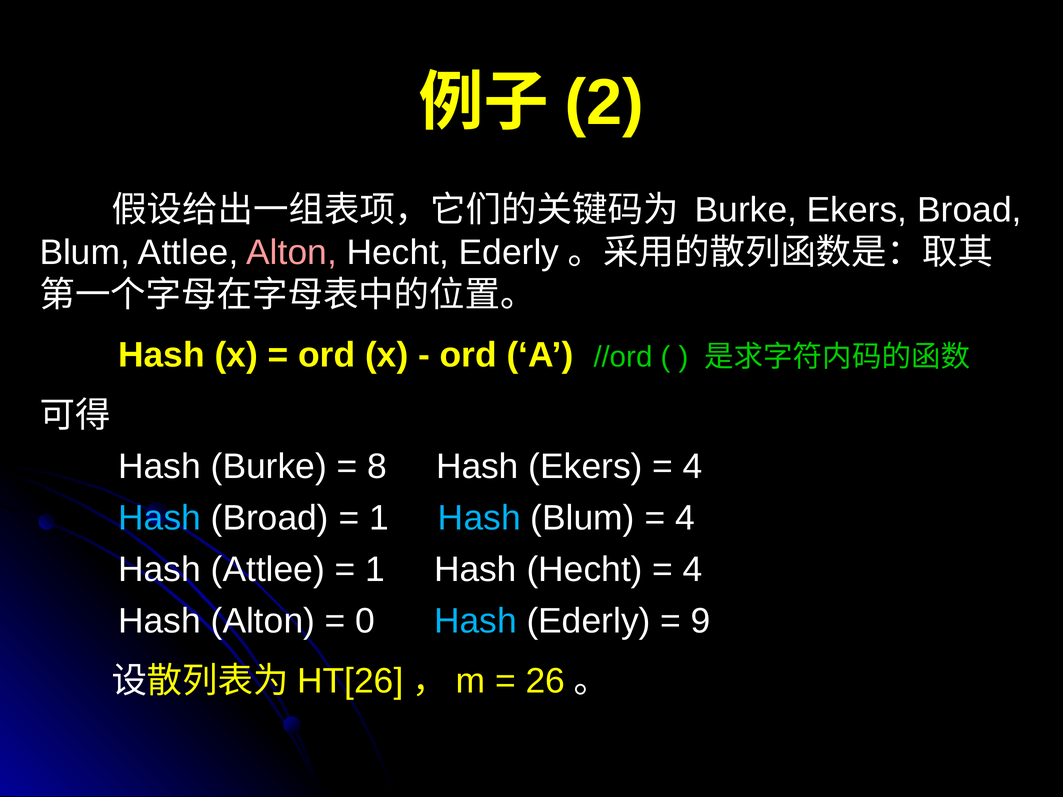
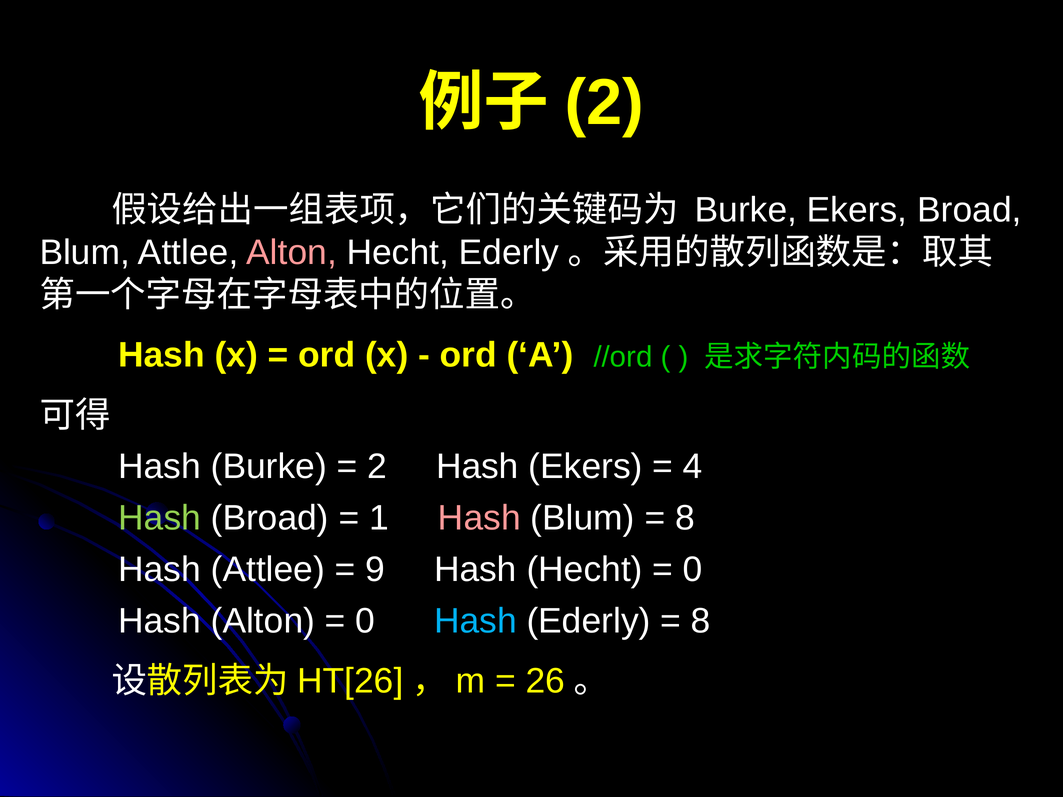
8 at (377, 467): 8 -> 2
Hash at (160, 518) colour: light blue -> light green
Hash at (479, 518) colour: light blue -> pink
4 at (685, 518): 4 -> 8
1 at (375, 570): 1 -> 9
4 at (693, 570): 4 -> 0
9 at (701, 621): 9 -> 8
